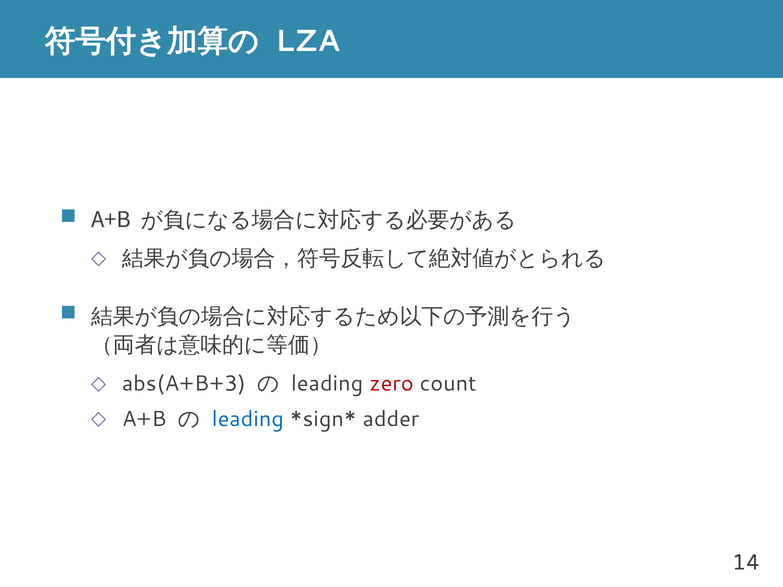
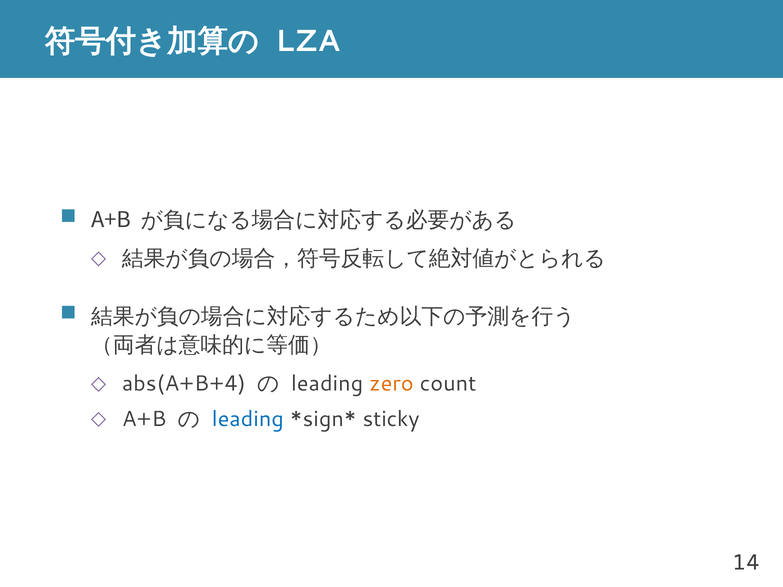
abs(A+B+3: abs(A+B+3 -> abs(A+B+4
zero colour: red -> orange
adder: adder -> sticky
